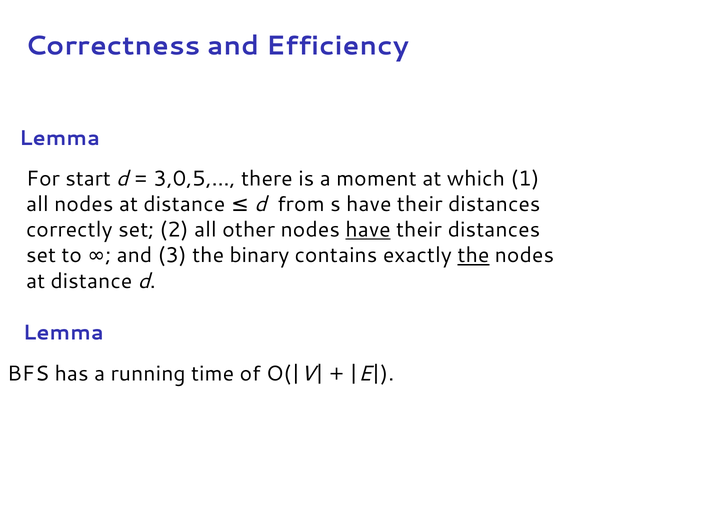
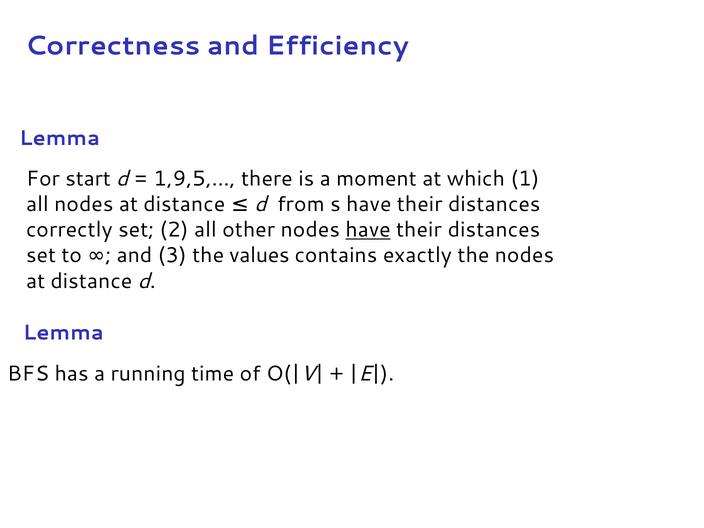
3,0,5: 3,0,5 -> 1,9,5
binary: binary -> values
the at (473, 255) underline: present -> none
